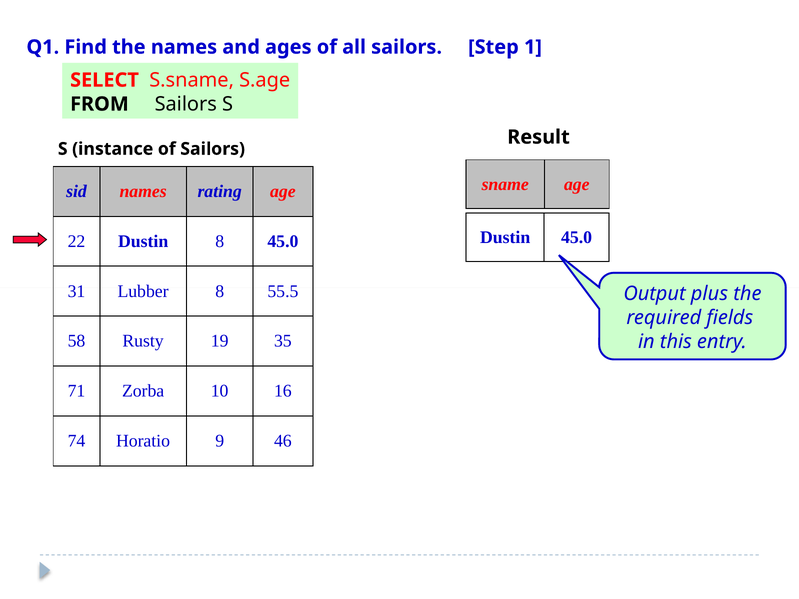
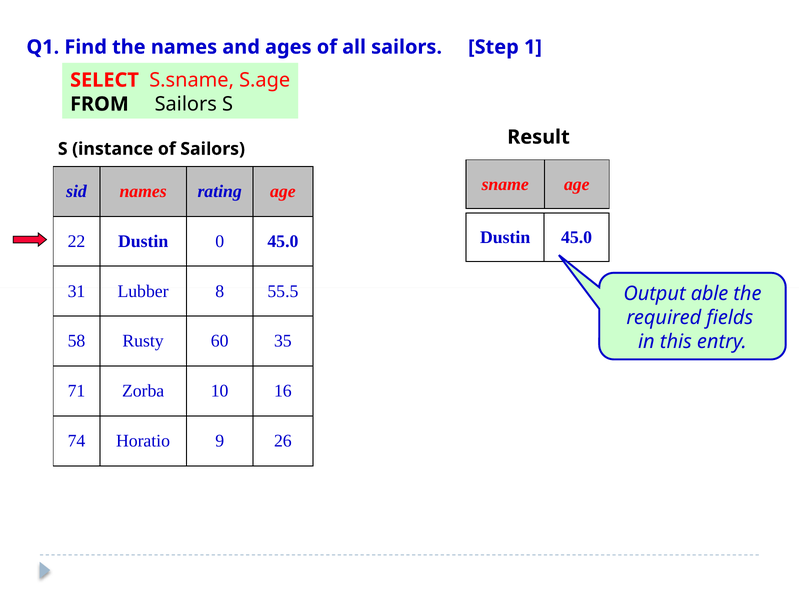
Dustin 8: 8 -> 0
plus: plus -> able
19: 19 -> 60
46: 46 -> 26
